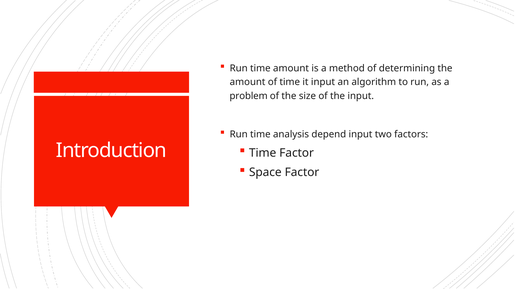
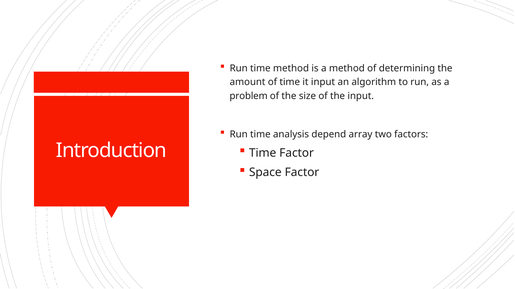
time amount: amount -> method
depend input: input -> array
